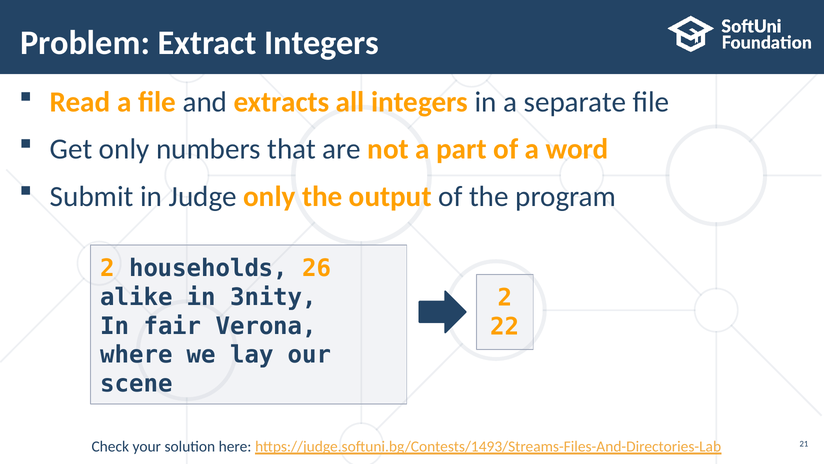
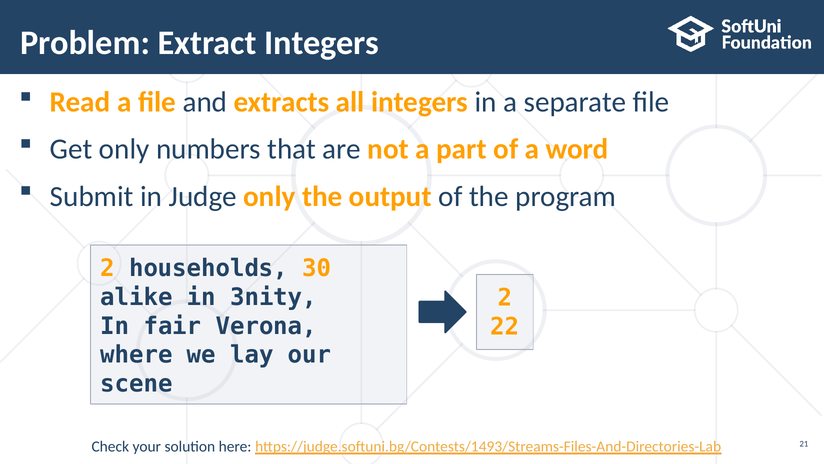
26: 26 -> 30
